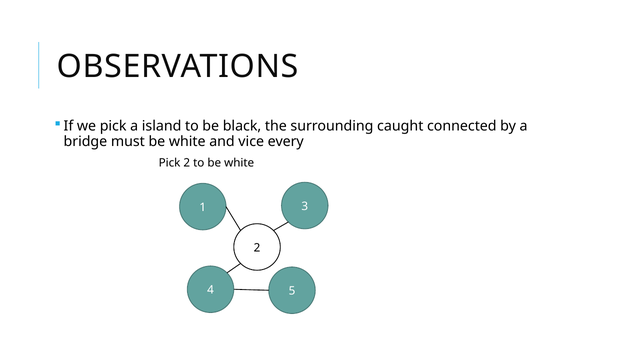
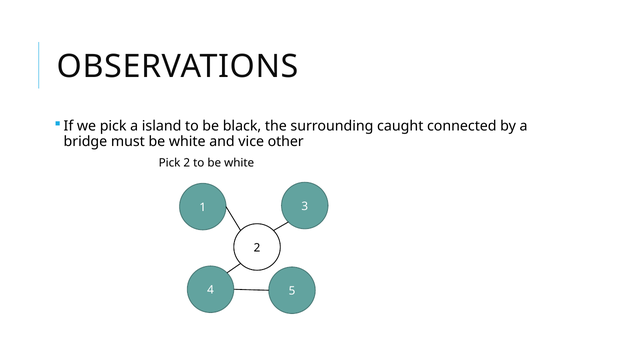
every: every -> other
